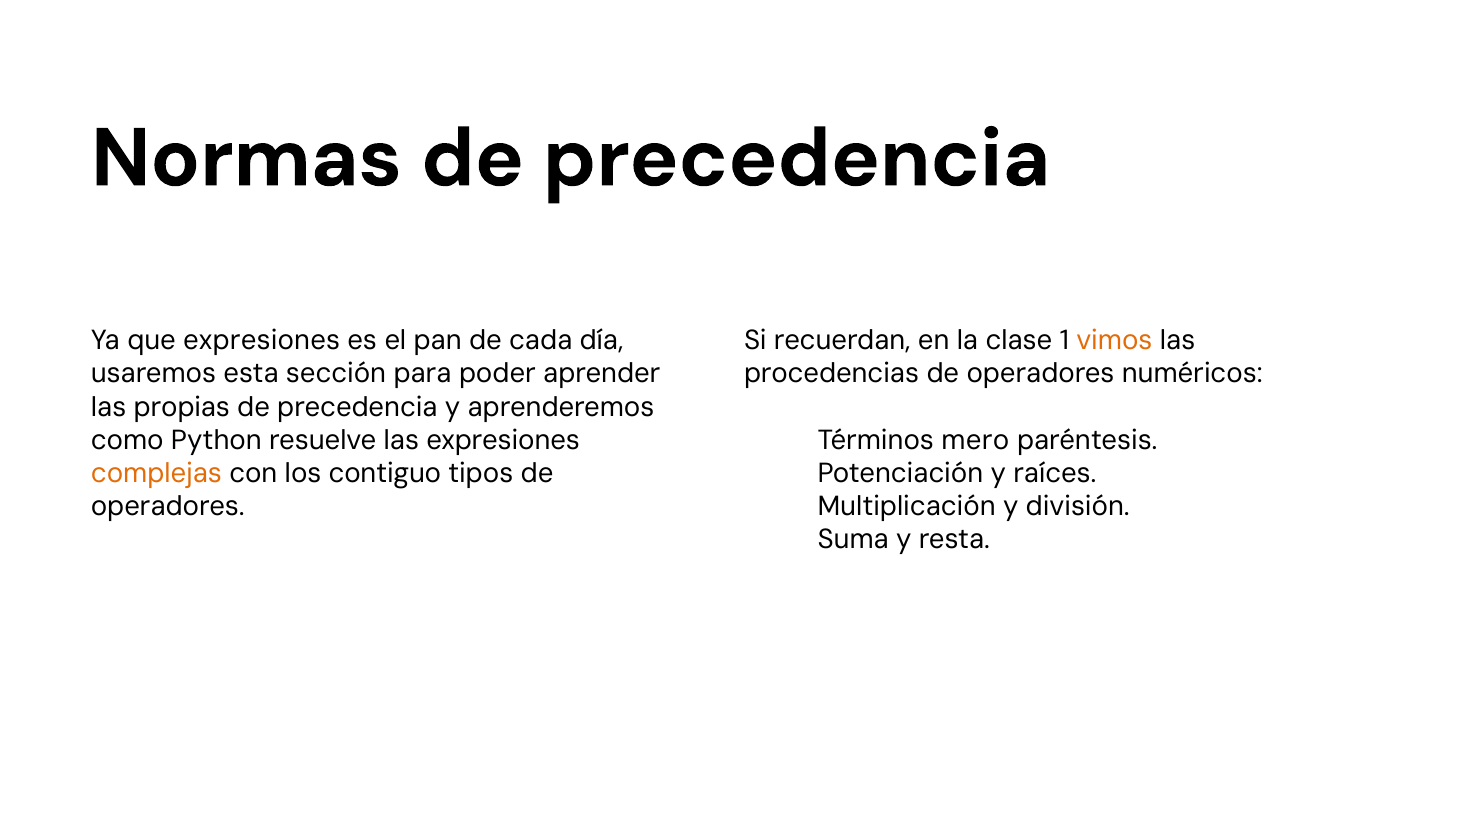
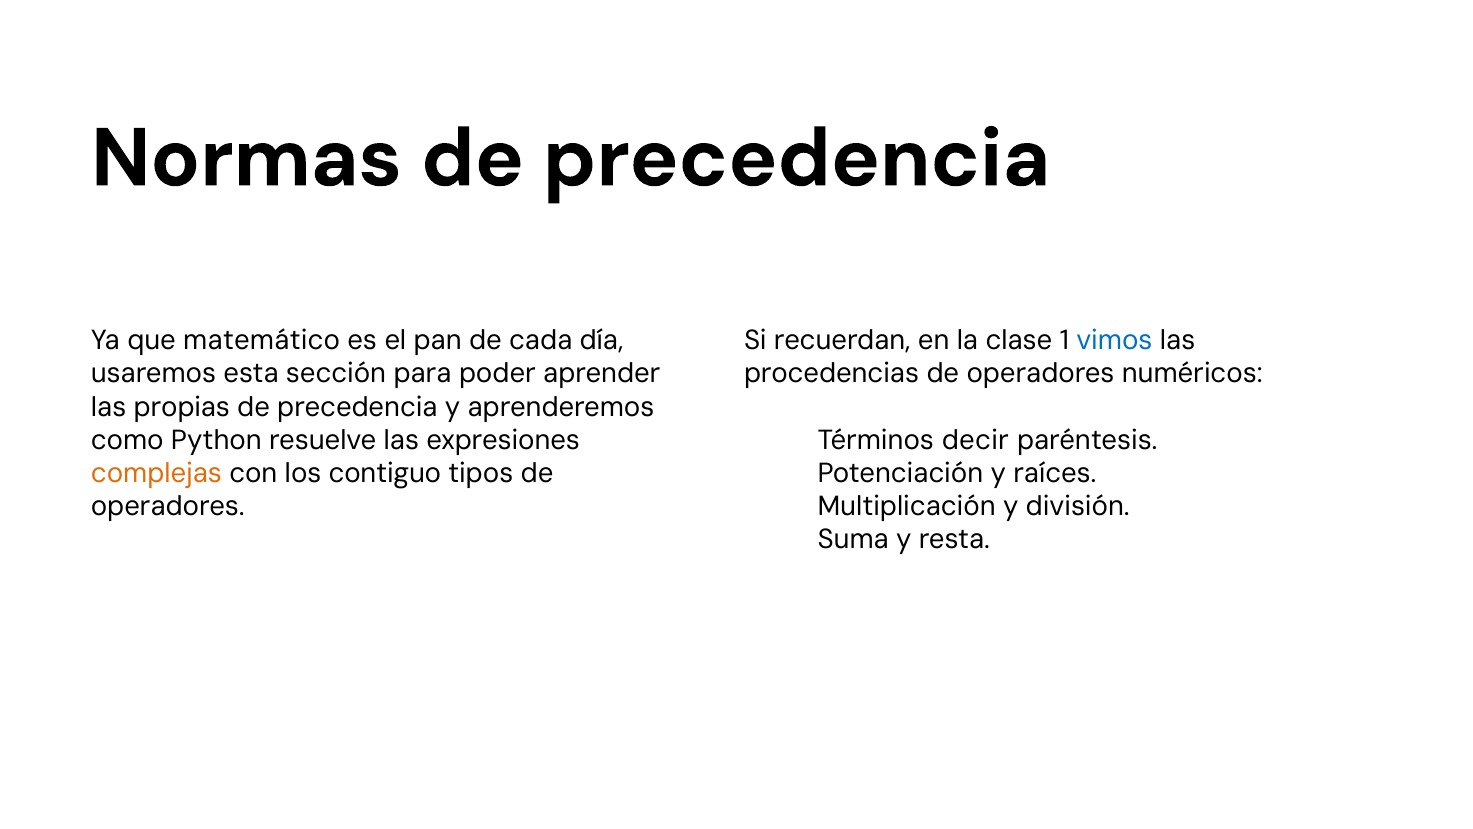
que expresiones: expresiones -> matemático
vimos colour: orange -> blue
mero: mero -> decir
